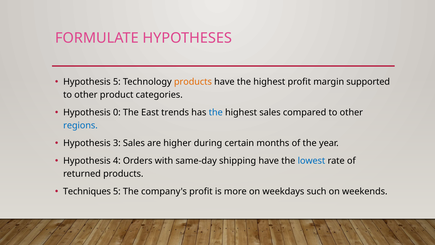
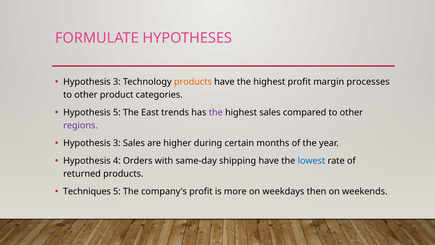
5 at (117, 82): 5 -> 3
supported: supported -> processes
Hypothesis 0: 0 -> 5
the at (216, 112) colour: blue -> purple
regions colour: blue -> purple
such: such -> then
